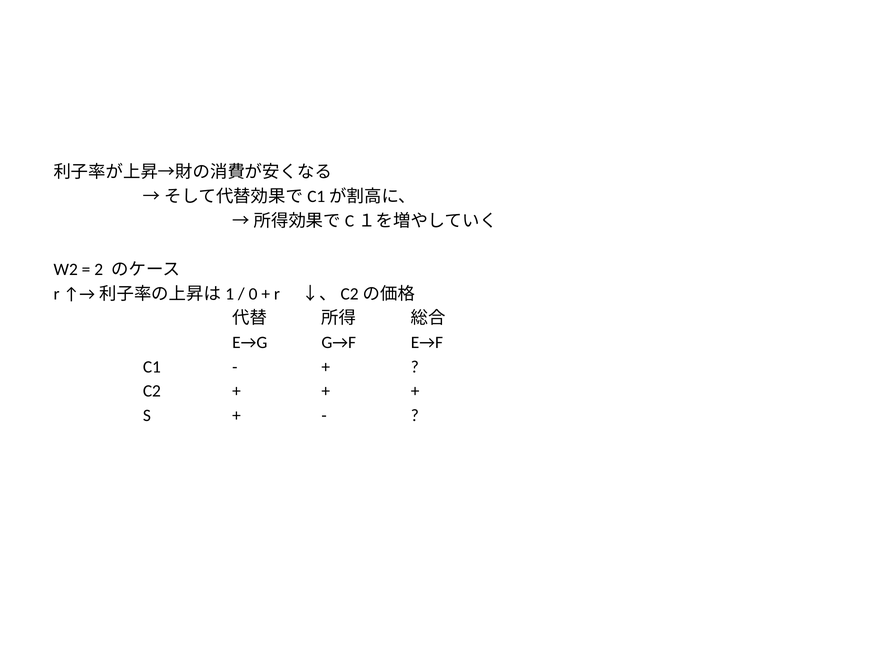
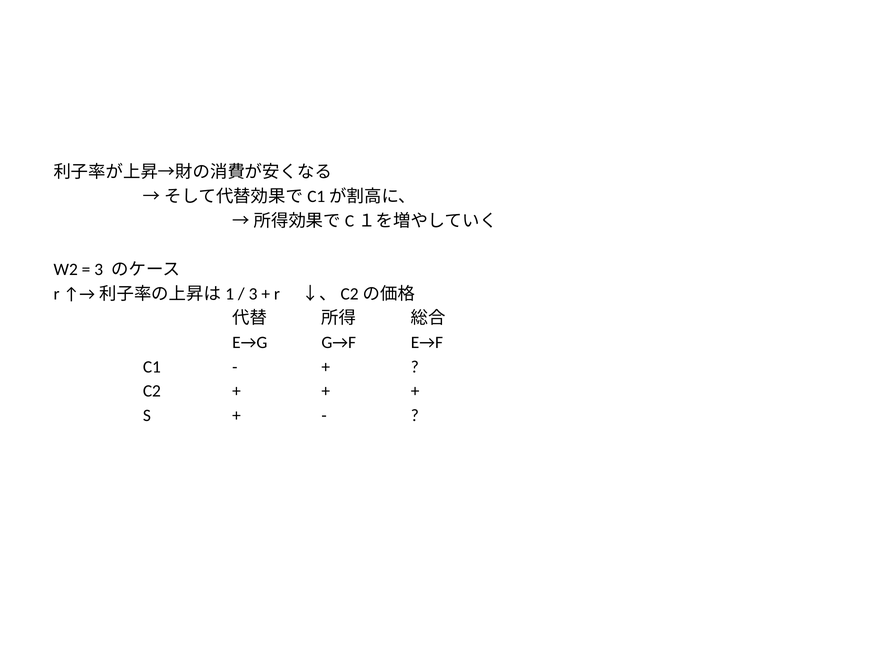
2 at (99, 270): 2 -> 3
0 at (253, 294): 0 -> 3
